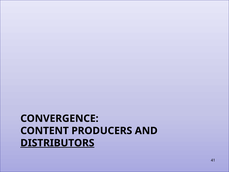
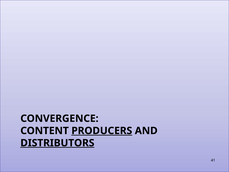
PRODUCERS underline: none -> present
